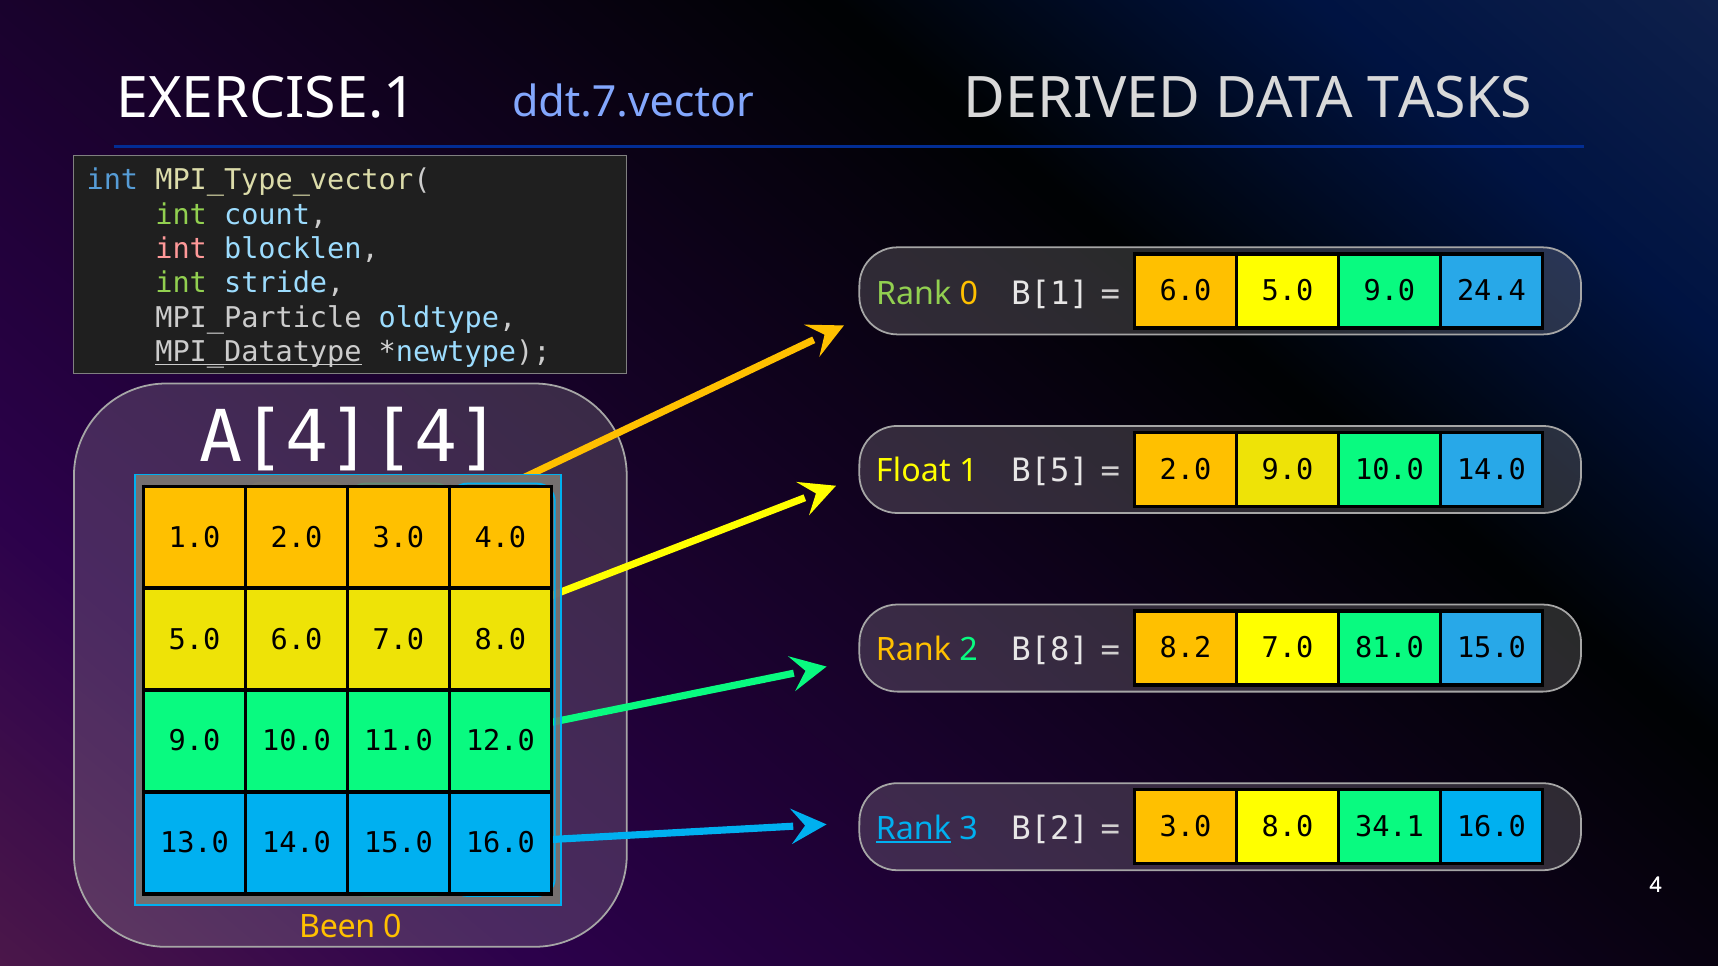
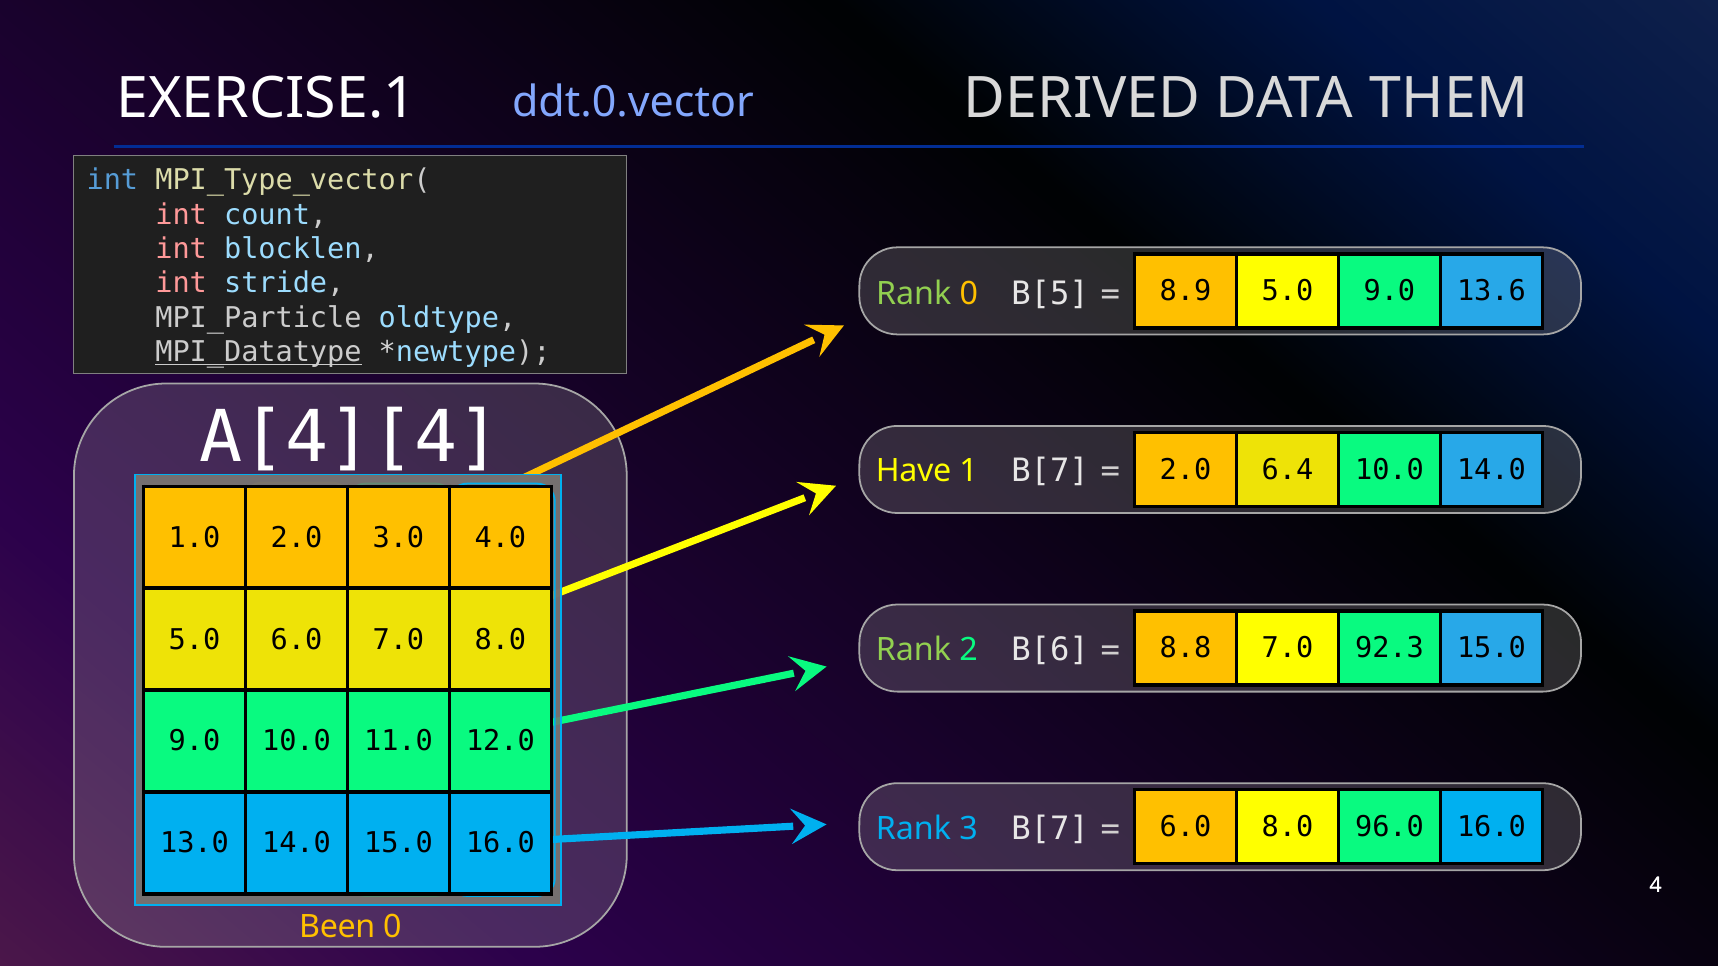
TASKS: TASKS -> THEM
ddt.7.vector: ddt.7.vector -> ddt.0.vector
int at (181, 215) colour: light green -> pink
int at (181, 284) colour: light green -> pink
6.0 at (1186, 291): 6.0 -> 8.9
24.4: 24.4 -> 13.6
B[1: B[1 -> B[5
2.0 9.0: 9.0 -> 6.4
Float: Float -> Have
1 B[5: B[5 -> B[7
8.2: 8.2 -> 8.8
81.0: 81.0 -> 92.3
Rank at (913, 650) colour: yellow -> light green
B[8: B[8 -> B[6
3.0 at (1186, 827): 3.0 -> 6.0
34.1: 34.1 -> 96.0
Rank at (913, 829) underline: present -> none
3 B[2: B[2 -> B[7
